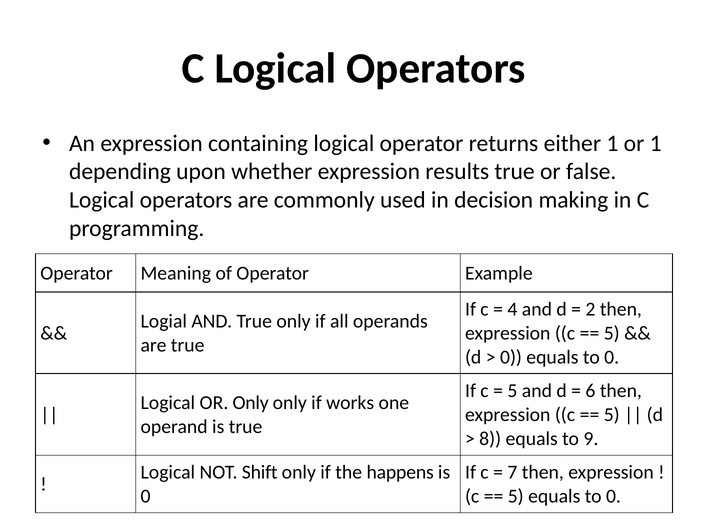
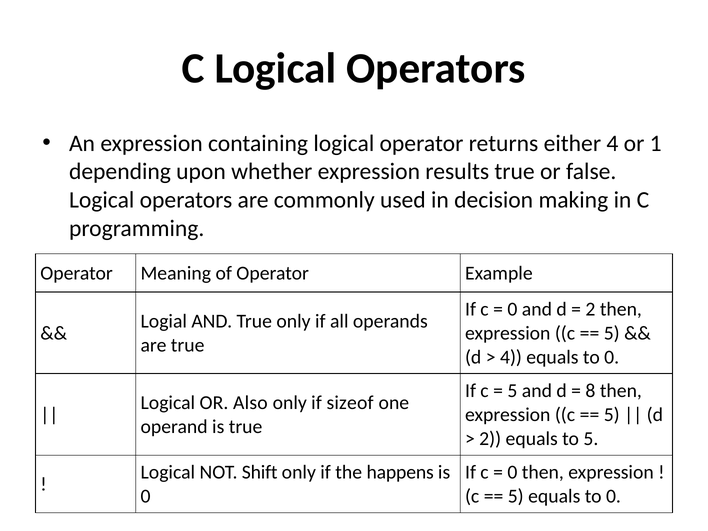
either 1: 1 -> 4
4 at (512, 309): 4 -> 0
0 at (511, 357): 0 -> 4
6: 6 -> 8
OR Only: Only -> Also
works: works -> sizeof
8 at (490, 439): 8 -> 2
to 9: 9 -> 5
7 at (512, 472): 7 -> 0
